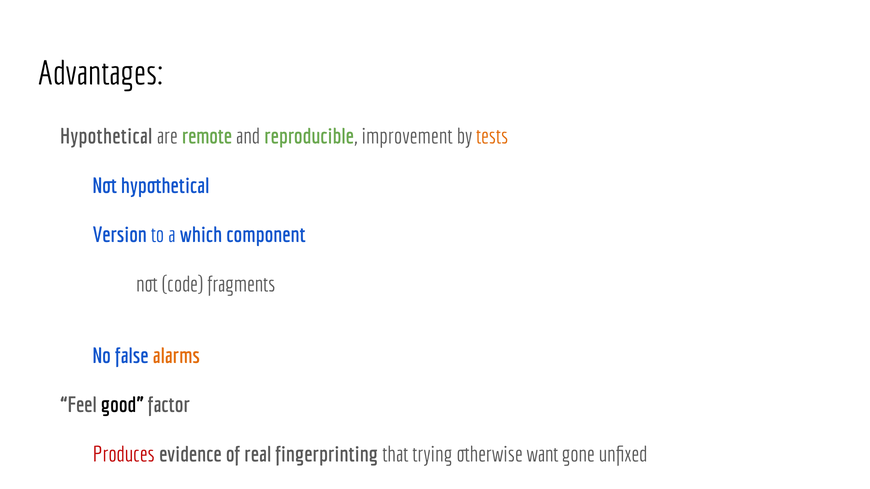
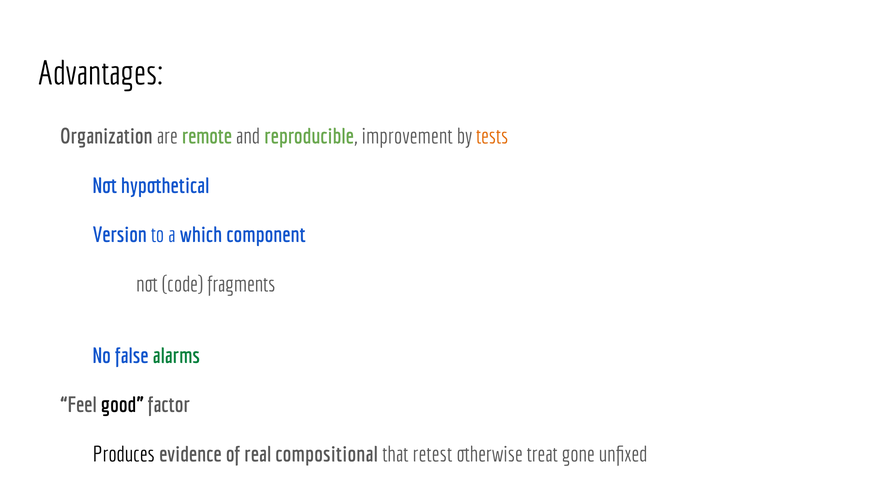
Hypothetical at (106, 137): Hypothetical -> Organization
alarms colour: orange -> green
Produces colour: red -> black
fingerprinting: fingerprinting -> compositional
trying: trying -> retest
want: want -> treat
